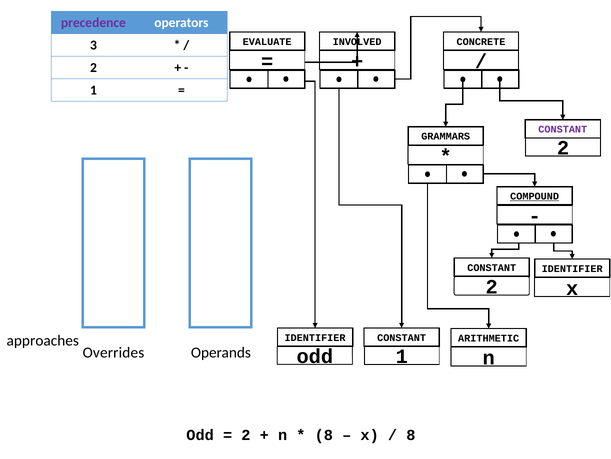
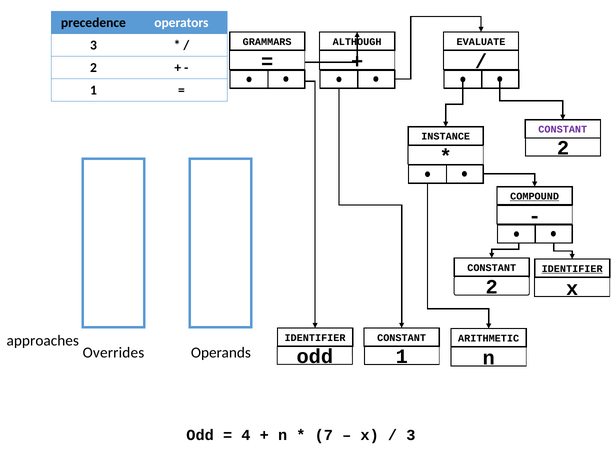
precedence colour: purple -> black
EVALUATE: EVALUATE -> GRAMMARS
INVOLVED: INVOLVED -> ALTHOUGH
CONCRETE: CONCRETE -> EVALUATE
GRAMMARS: GRAMMARS -> INSTANCE
IDENTIFIER at (572, 268) underline: none -> present
2 at (246, 435): 2 -> 4
8 at (324, 435): 8 -> 7
8 at (411, 435): 8 -> 3
